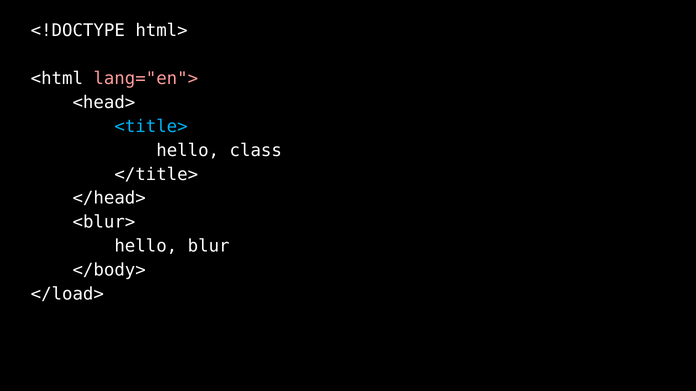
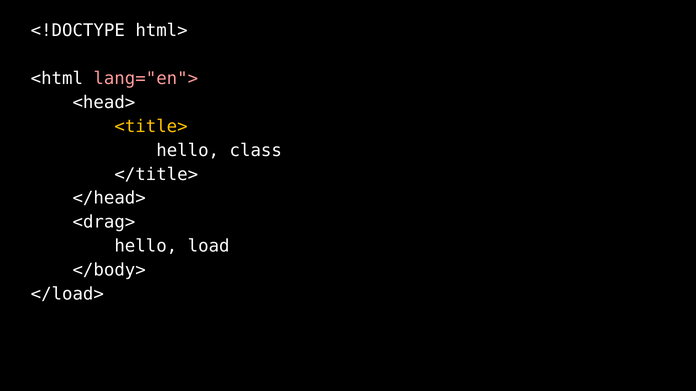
<title> colour: light blue -> yellow
<blur>: <blur> -> <drag>
blur: blur -> load
